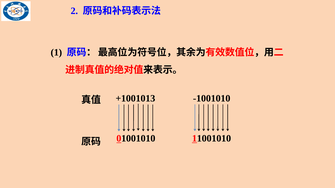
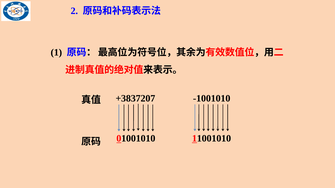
+1001013: +1001013 -> +3837207
